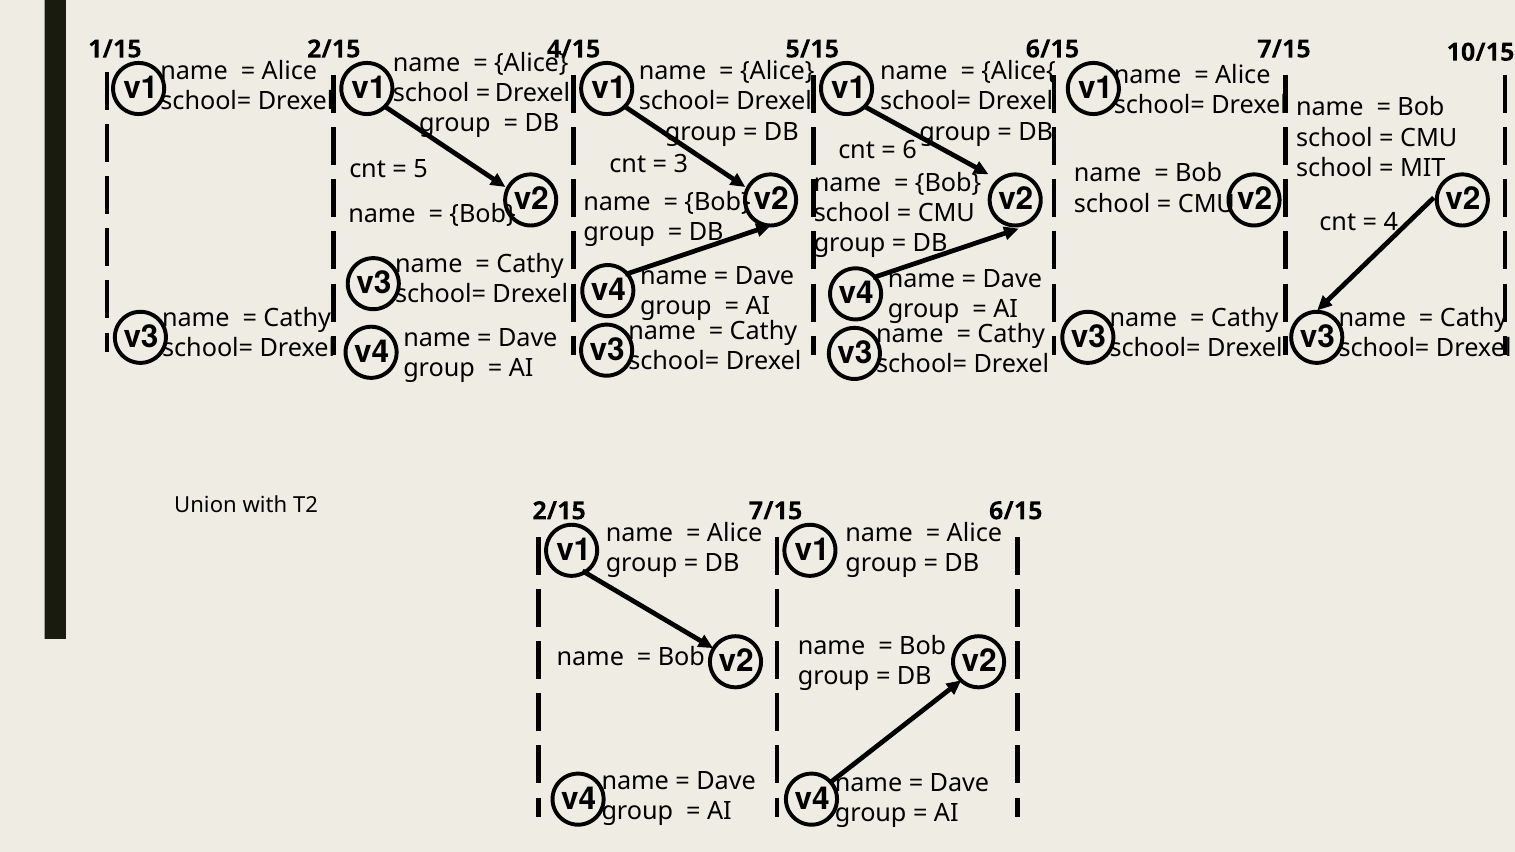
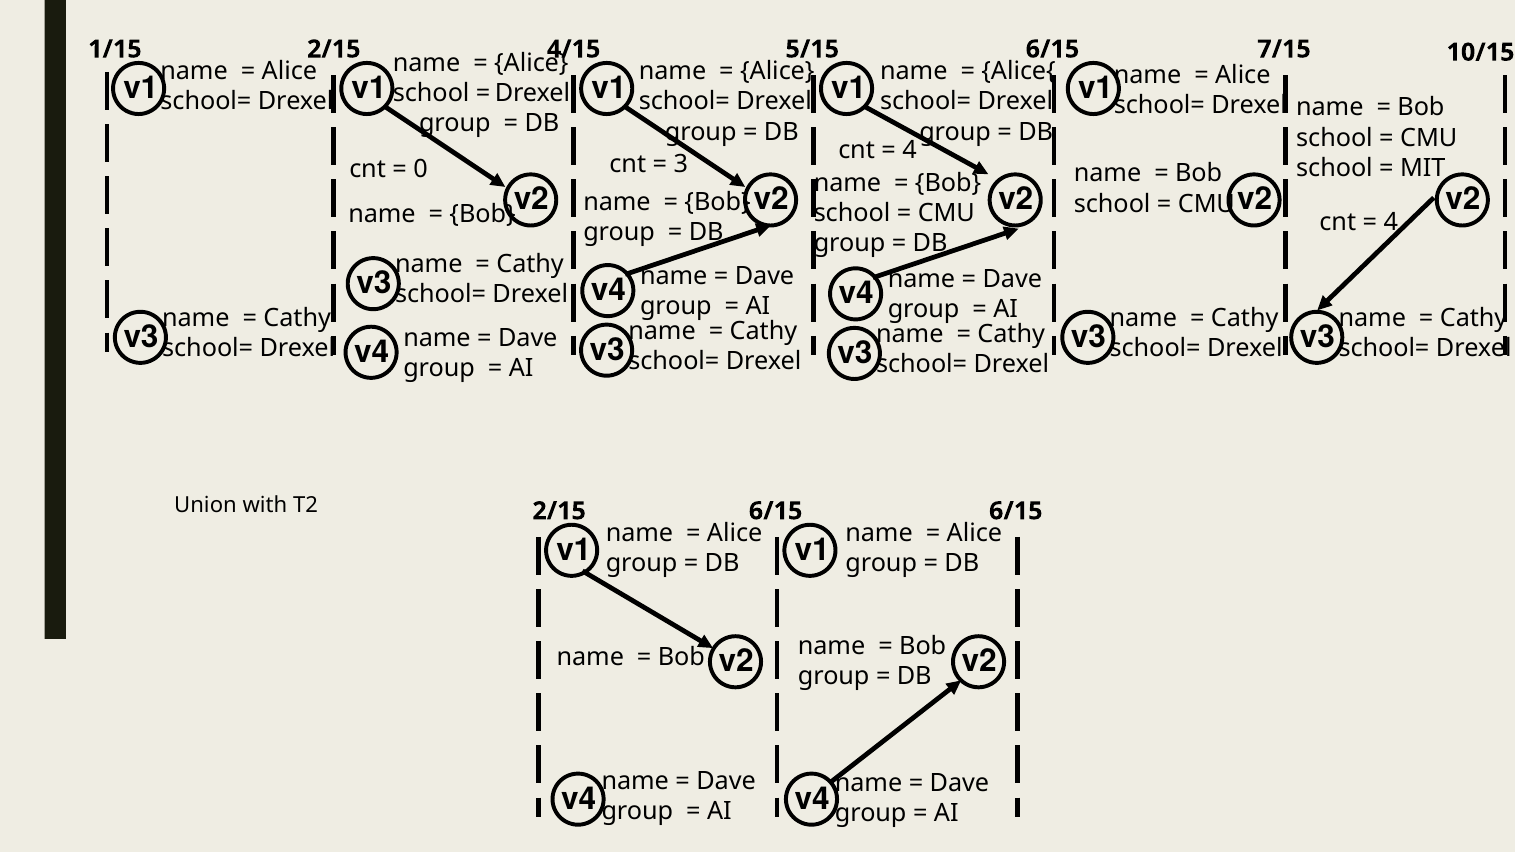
6 at (910, 150): 6 -> 4
5: 5 -> 0
7/15 at (776, 511): 7/15 -> 6/15
